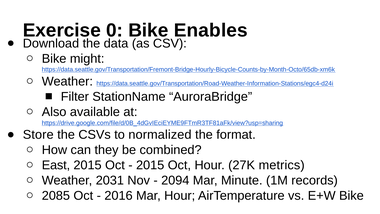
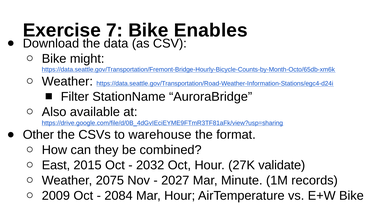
0: 0 -> 7
Store: Store -> Other
normalized: normalized -> warehouse
2015 at (150, 165): 2015 -> 2032
metrics: metrics -> validate
2031: 2031 -> 2075
2094: 2094 -> 2027
2085: 2085 -> 2009
2016: 2016 -> 2084
